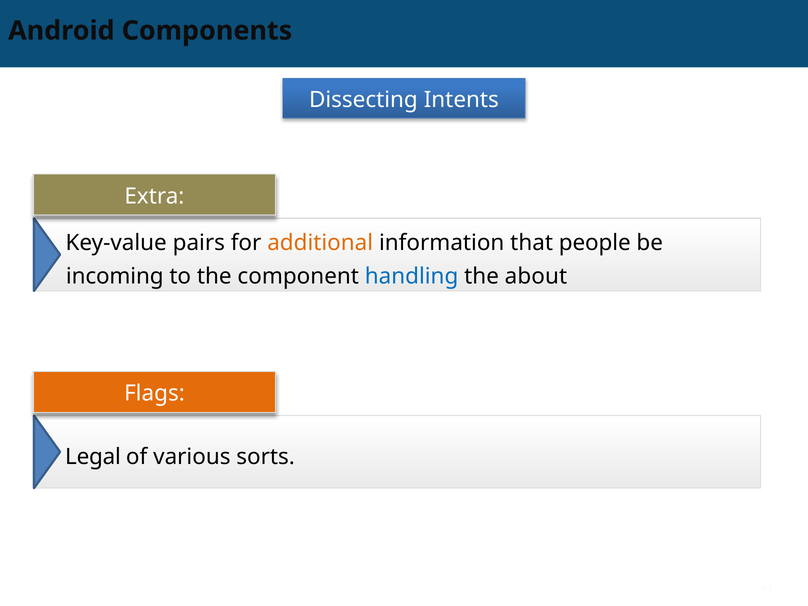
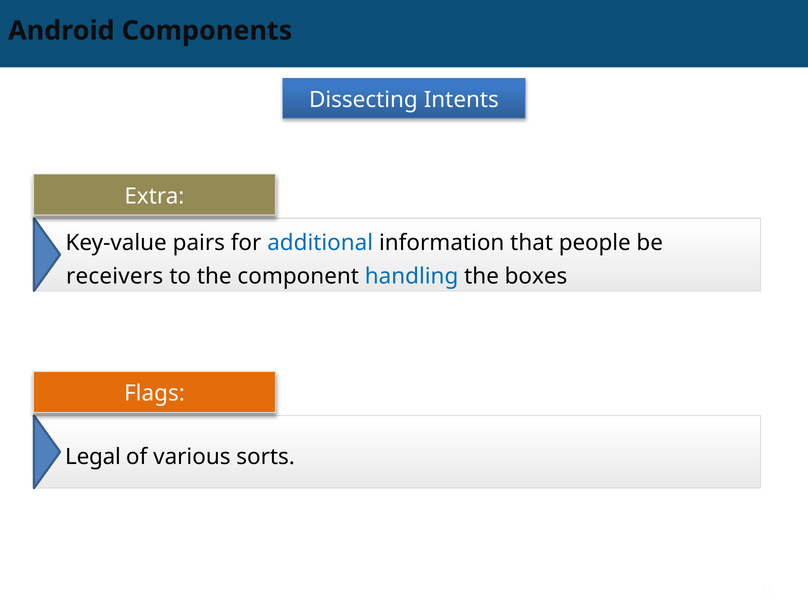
additional colour: orange -> blue
incoming: incoming -> receivers
about: about -> boxes
